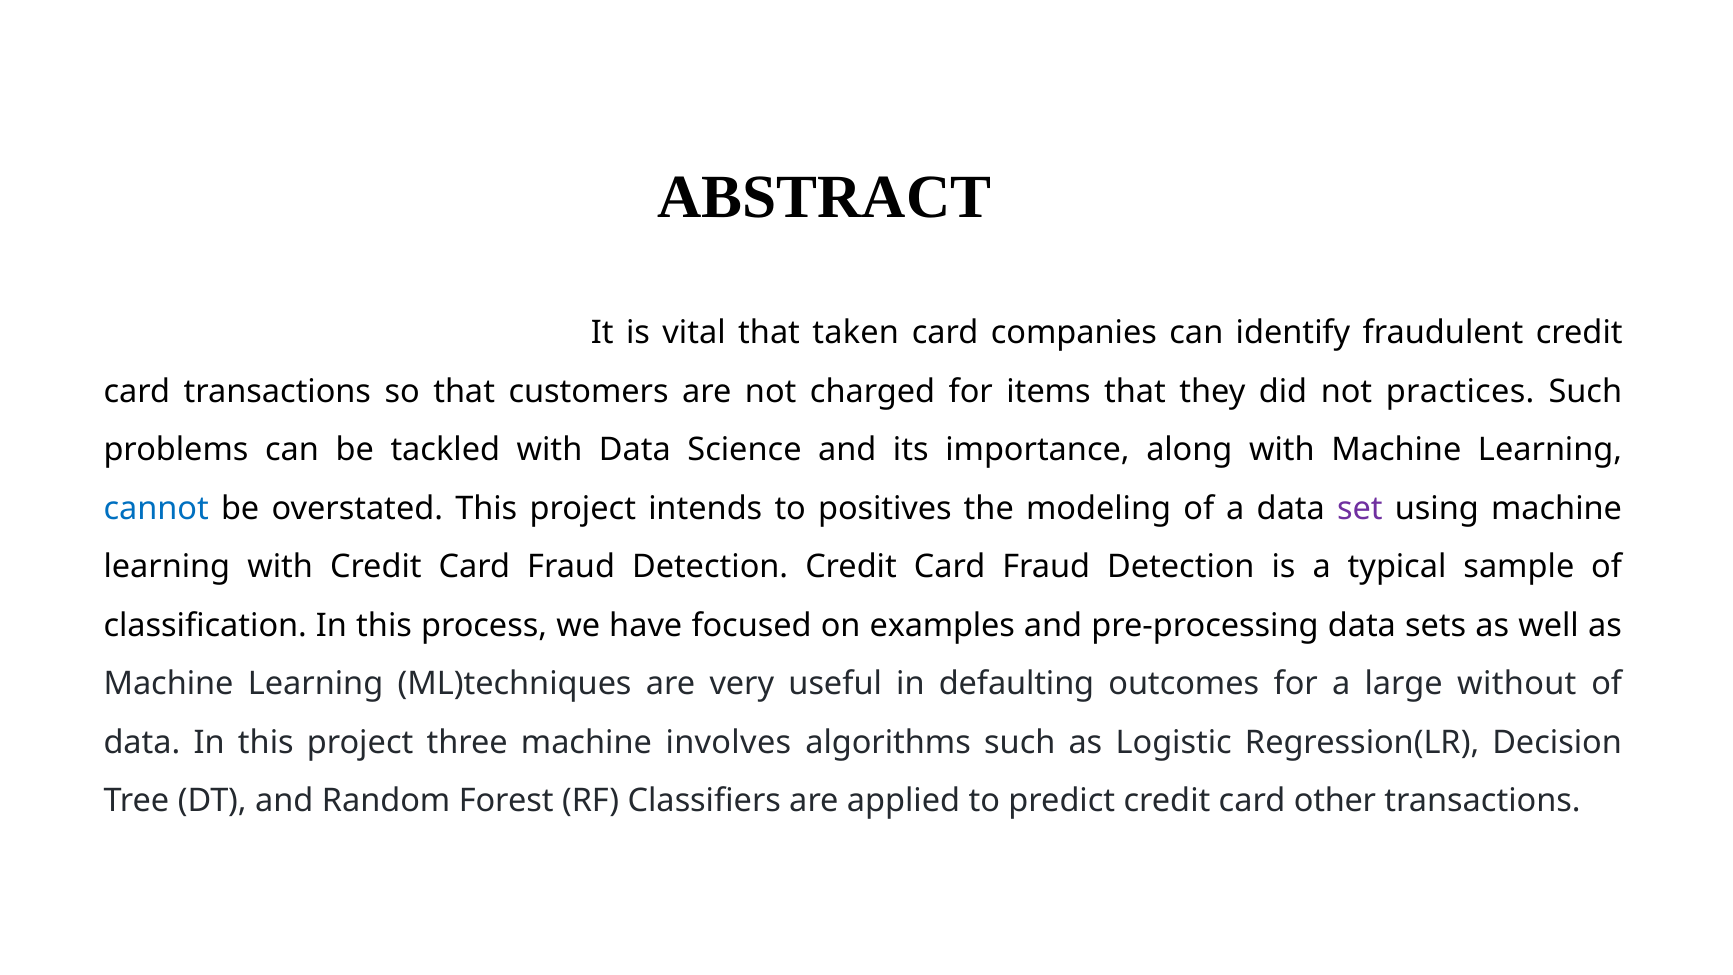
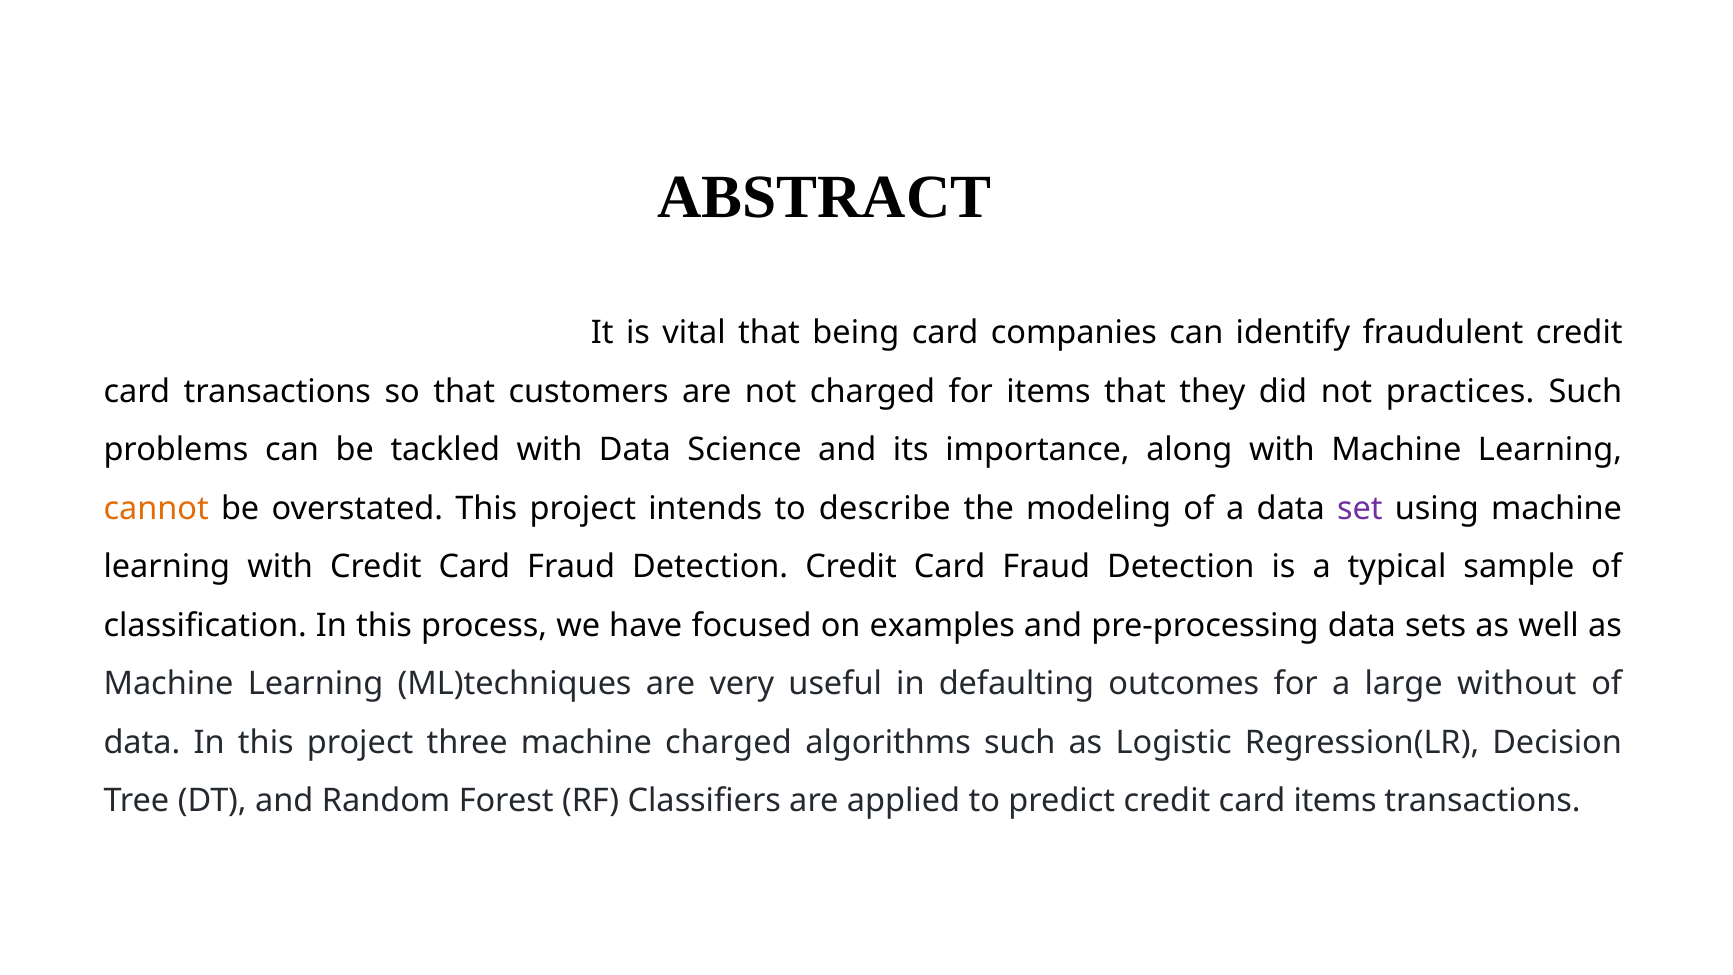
taken: taken -> being
cannot colour: blue -> orange
positives: positives -> describe
machine involves: involves -> charged
card other: other -> items
